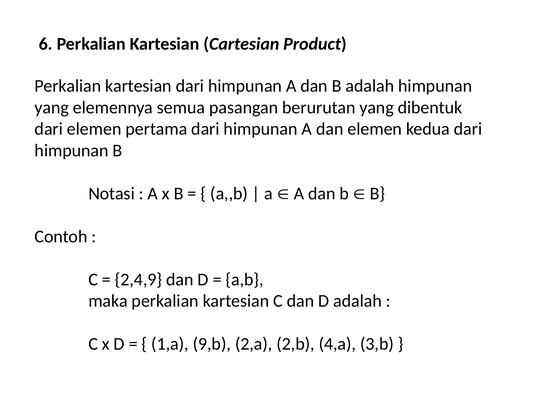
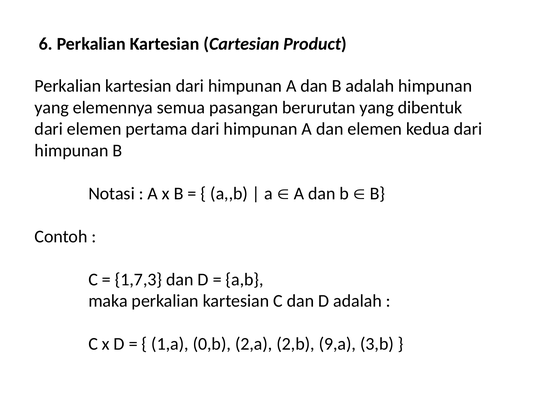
2,4,9: 2,4,9 -> 1,7,3
9,b: 9,b -> 0,b
4,a: 4,a -> 9,a
